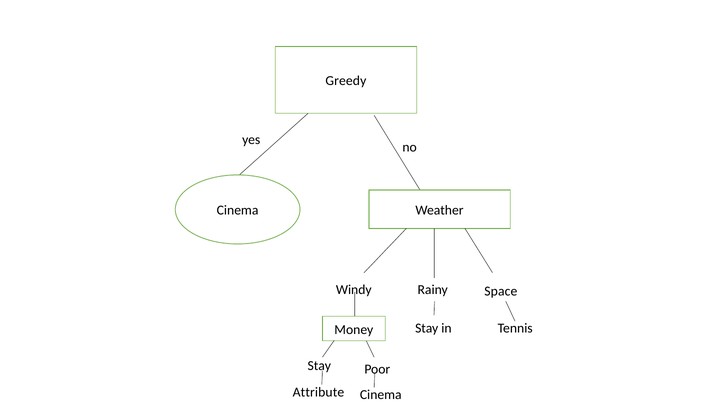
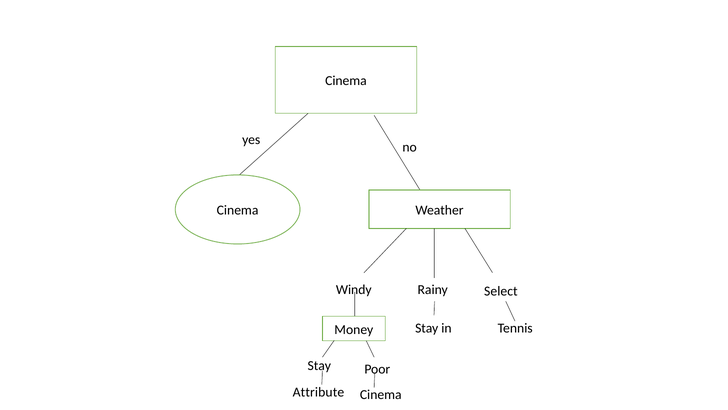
Greedy at (346, 81): Greedy -> Cinema
Space: Space -> Select
